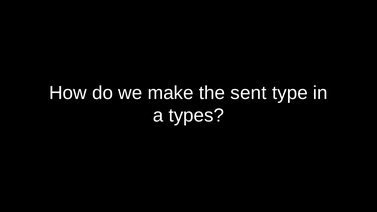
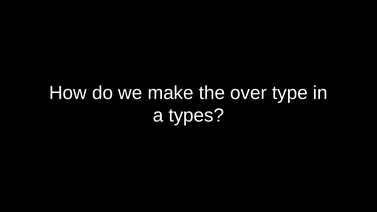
sent: sent -> over
